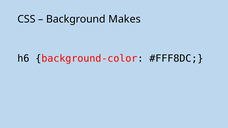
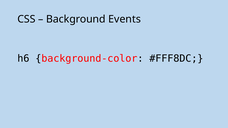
Makes: Makes -> Events
